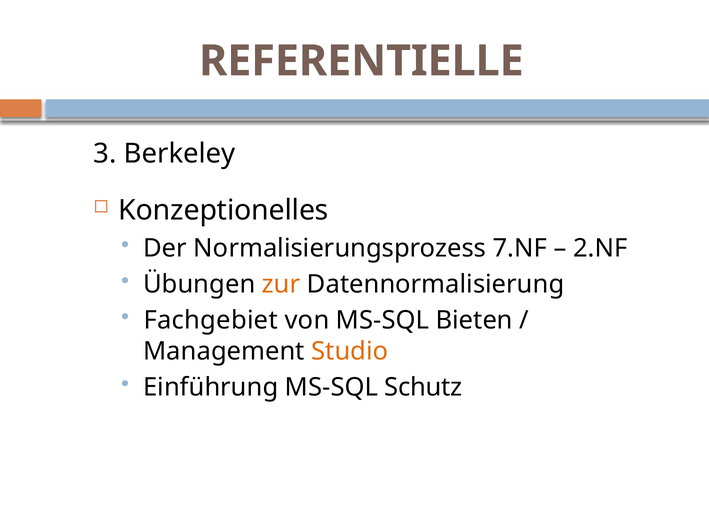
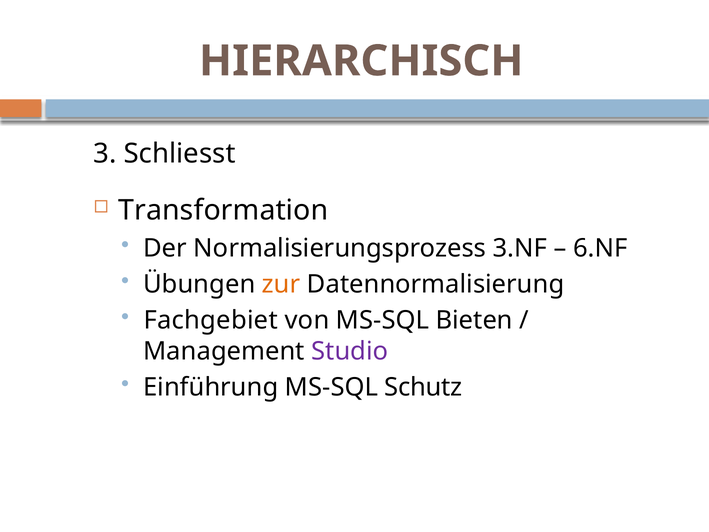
REFERENTIELLE: REFERENTIELLE -> HIERARCHISCH
Berkeley: Berkeley -> Schliesst
Konzeptionelles: Konzeptionelles -> Transformation
7.NF: 7.NF -> 3.NF
2.NF: 2.NF -> 6.NF
Studio colour: orange -> purple
